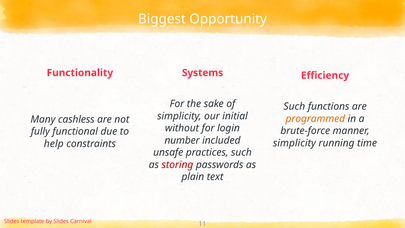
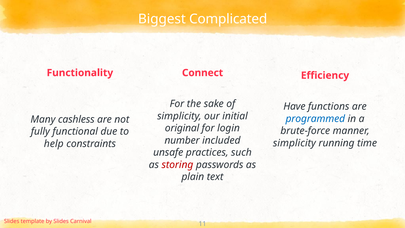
Opportunity: Opportunity -> Complicated
Systems: Systems -> Connect
Such at (294, 106): Such -> Have
programmed colour: orange -> blue
without: without -> original
